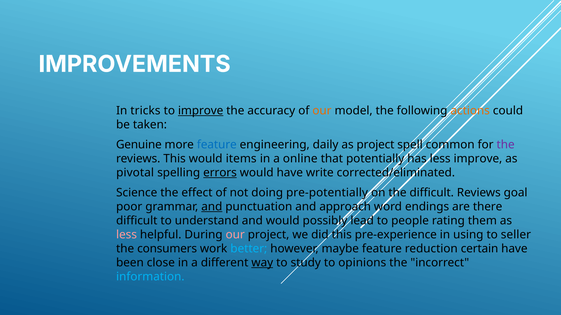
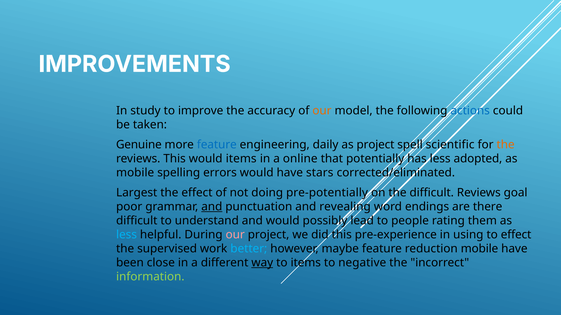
tricks: tricks -> study
improve at (201, 111) underline: present -> none
actions colour: orange -> blue
common: common -> scientific
the at (506, 145) colour: purple -> orange
less improve: improve -> adopted
pivotal at (135, 173): pivotal -> mobile
errors underline: present -> none
write: write -> stars
Science: Science -> Largest
approach: approach -> revealing
less at (127, 235) colour: pink -> light blue
to seller: seller -> effect
consumers: consumers -> supervised
reduction certain: certain -> mobile
to study: study -> items
opinions: opinions -> negative
information colour: light blue -> light green
